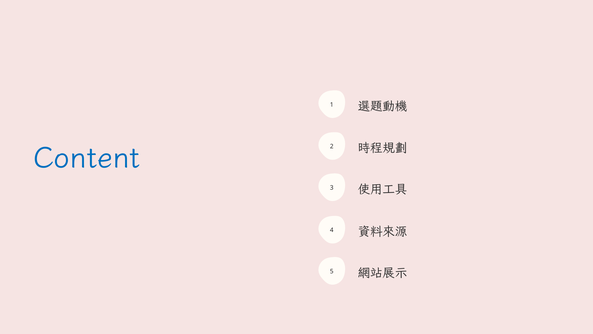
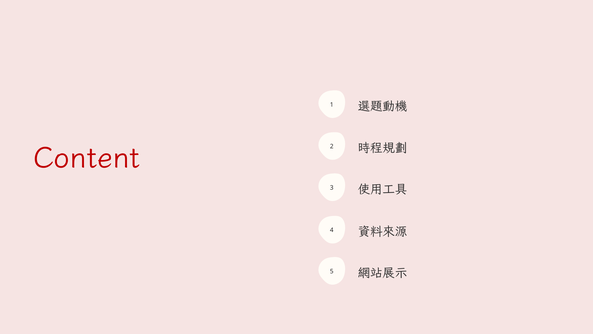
Content colour: blue -> red
